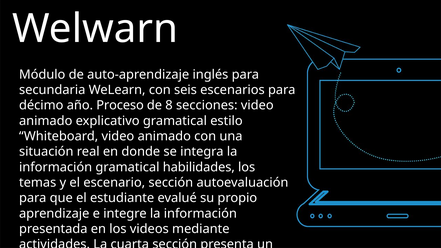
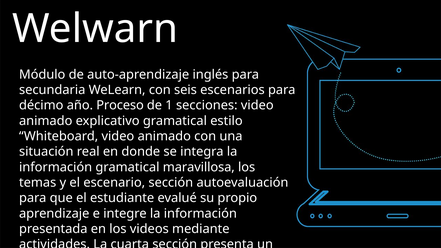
8: 8 -> 1
habilidades: habilidades -> maravillosa
